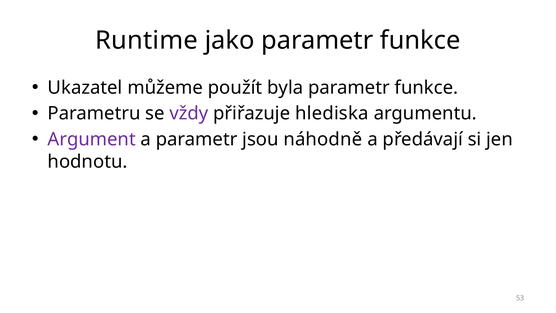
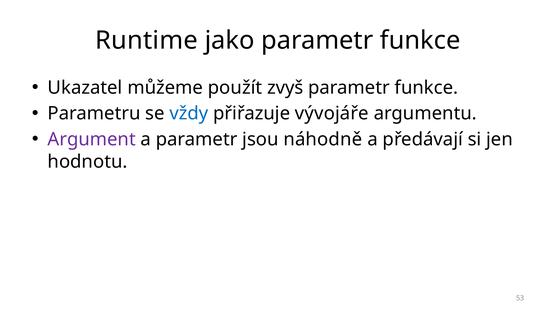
byla: byla -> zvyš
vždy colour: purple -> blue
hlediska: hlediska -> vývojáře
